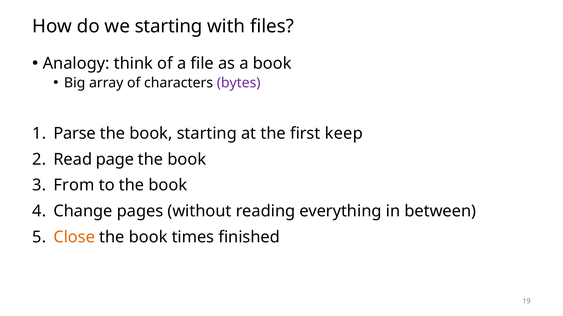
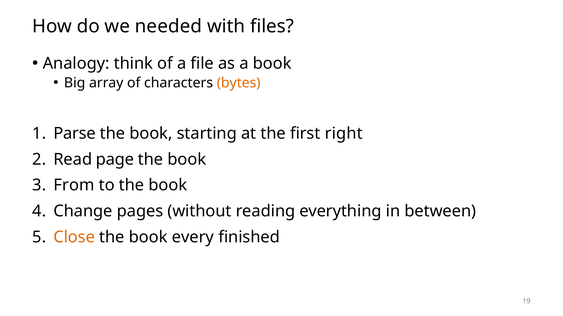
we starting: starting -> needed
bytes colour: purple -> orange
keep: keep -> right
times: times -> every
